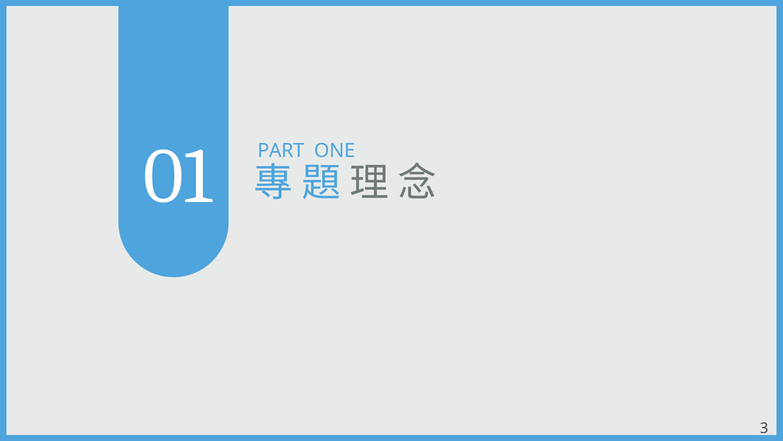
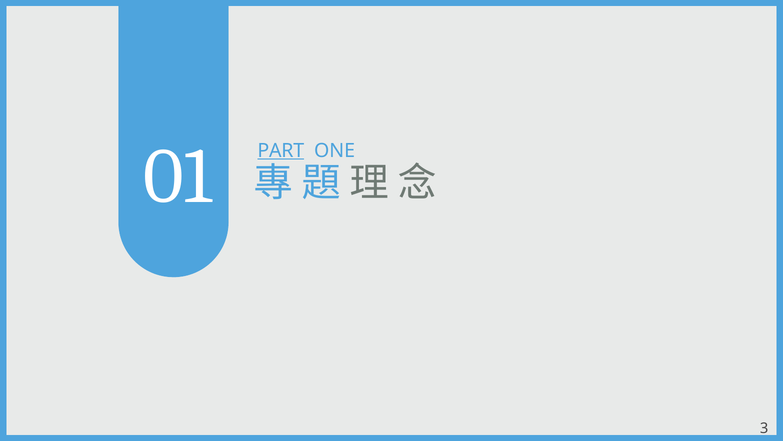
PART underline: none -> present
